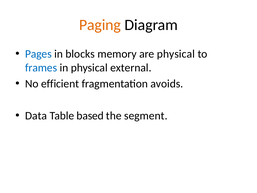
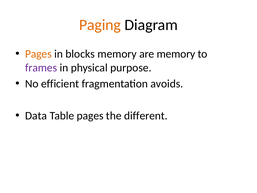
Pages at (38, 54) colour: blue -> orange
are physical: physical -> memory
frames colour: blue -> purple
external: external -> purpose
Table based: based -> pages
segment: segment -> different
